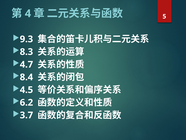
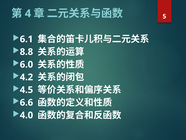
9.3: 9.3 -> 6.1
8.3: 8.3 -> 8.8
4.7: 4.7 -> 6.0
8.4: 8.4 -> 4.2
6.2: 6.2 -> 6.6
3.7: 3.7 -> 4.0
